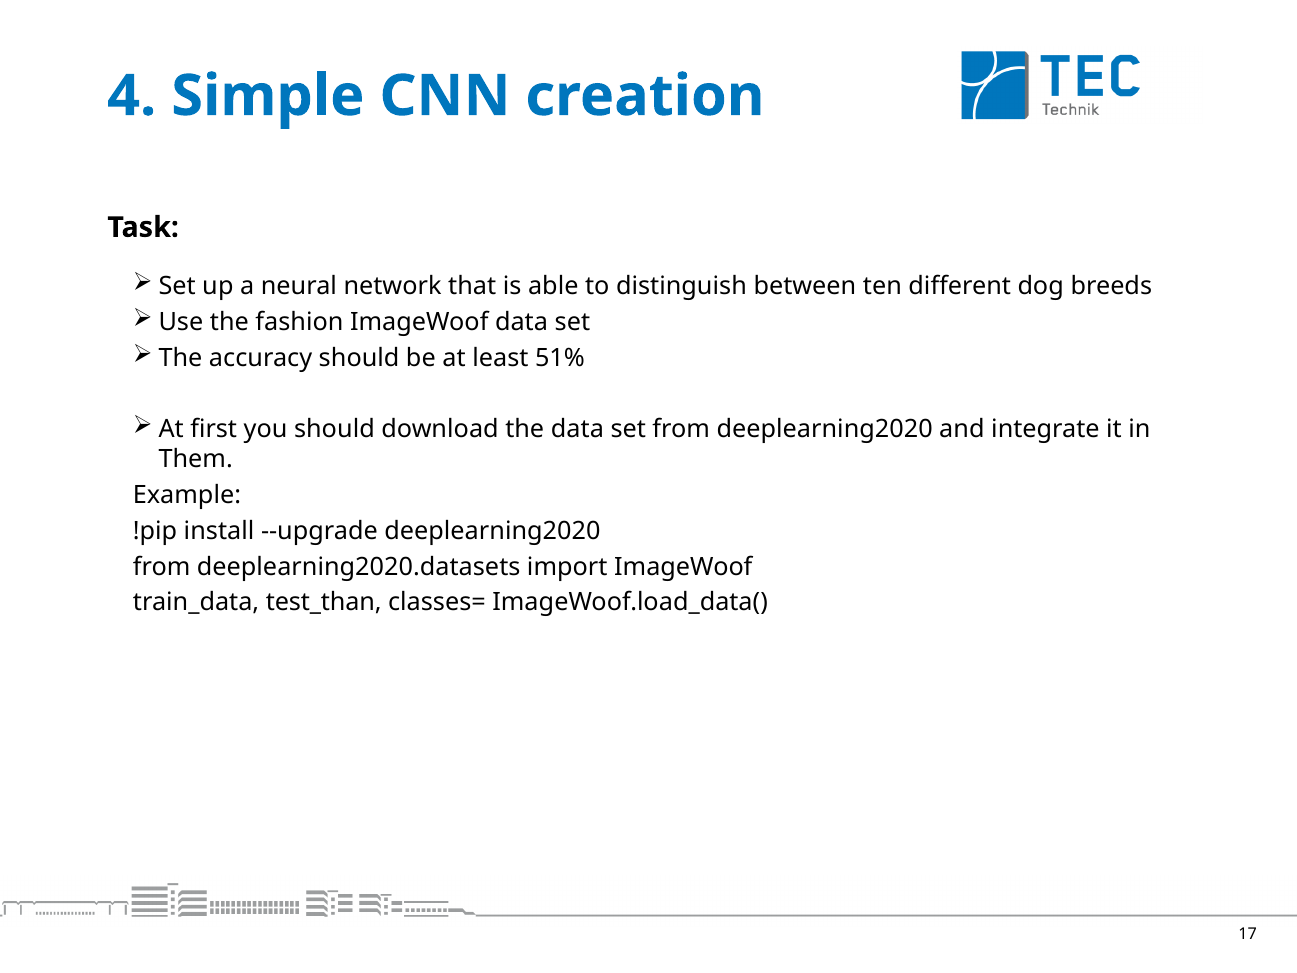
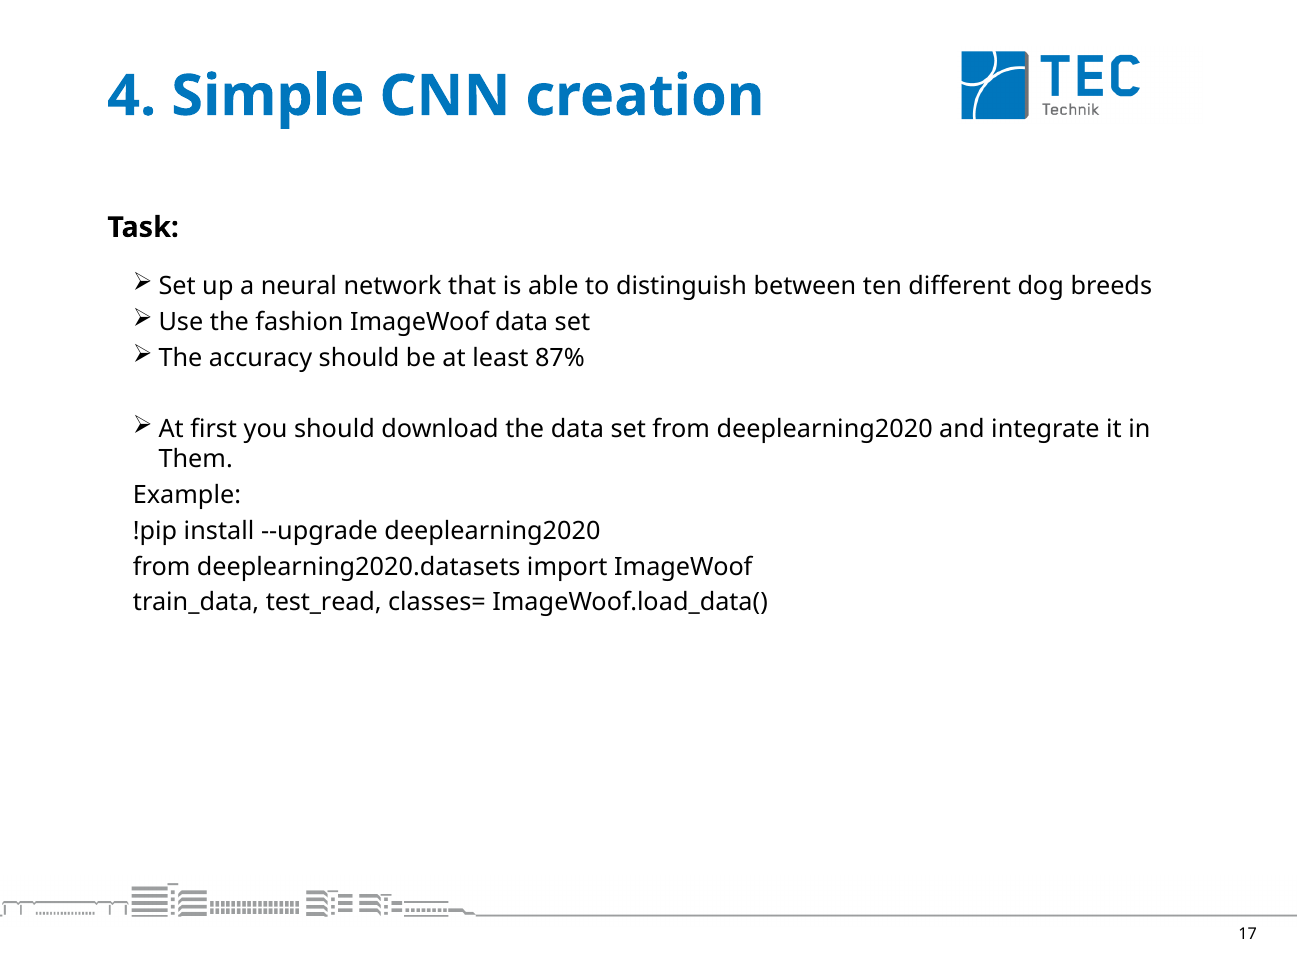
51%: 51% -> 87%
test_than: test_than -> test_read
